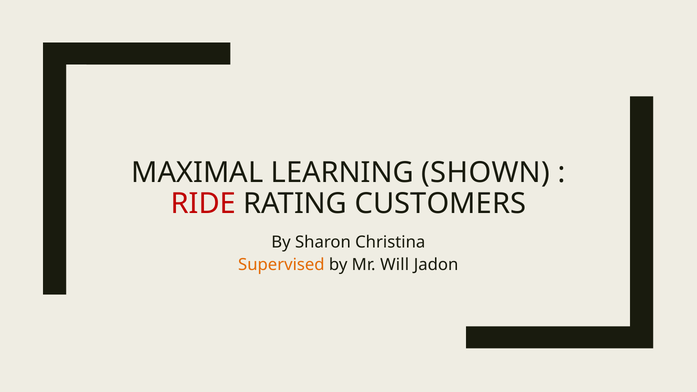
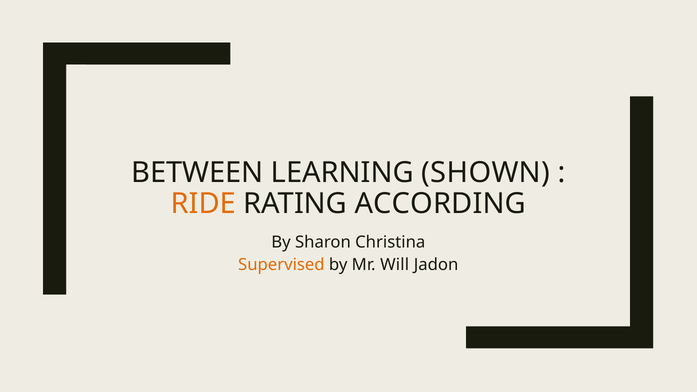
MAXIMAL: MAXIMAL -> BETWEEN
RIDE colour: red -> orange
CUSTOMERS: CUSTOMERS -> ACCORDING
